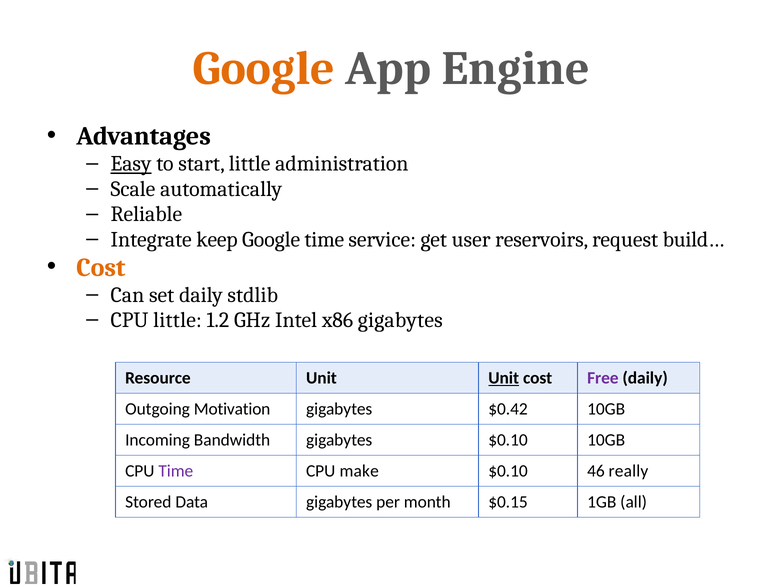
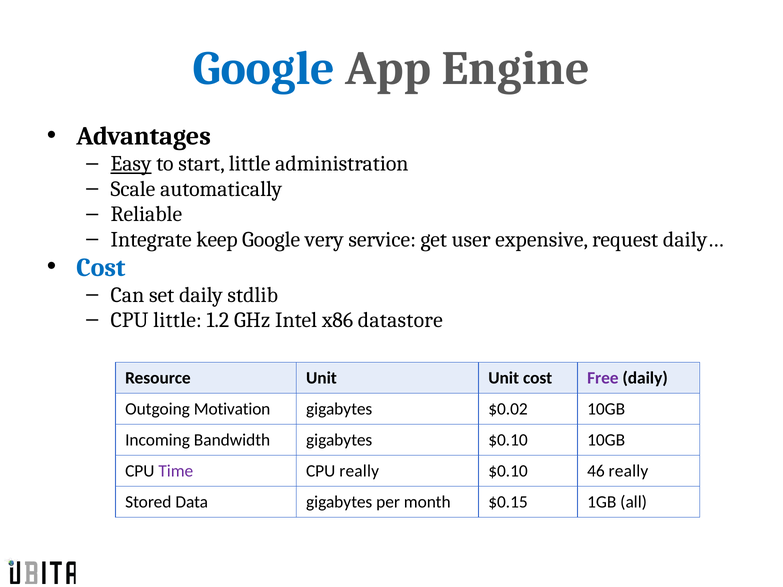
Google at (264, 68) colour: orange -> blue
Google time: time -> very
reservoirs: reservoirs -> expensive
build…: build… -> daily…
Cost at (101, 268) colour: orange -> blue
x86 gigabytes: gigabytes -> datastore
Unit at (504, 378) underline: present -> none
$0.42: $0.42 -> $0.02
CPU make: make -> really
